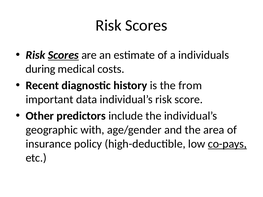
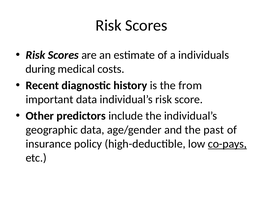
Scores at (63, 55) underline: present -> none
geographic with: with -> data
area: area -> past
